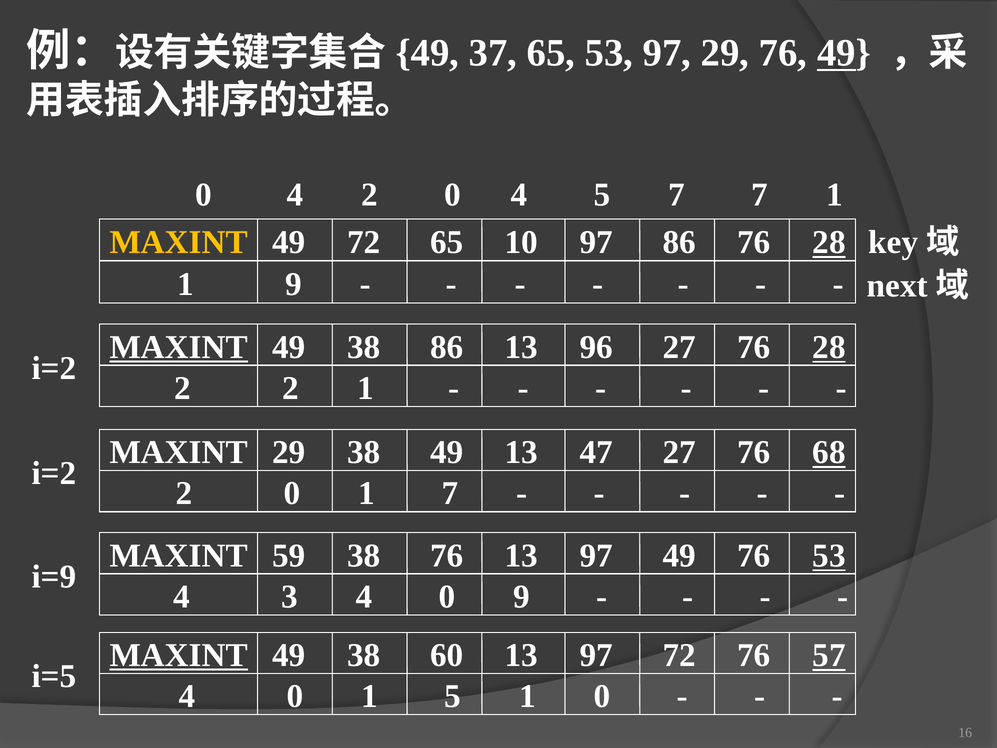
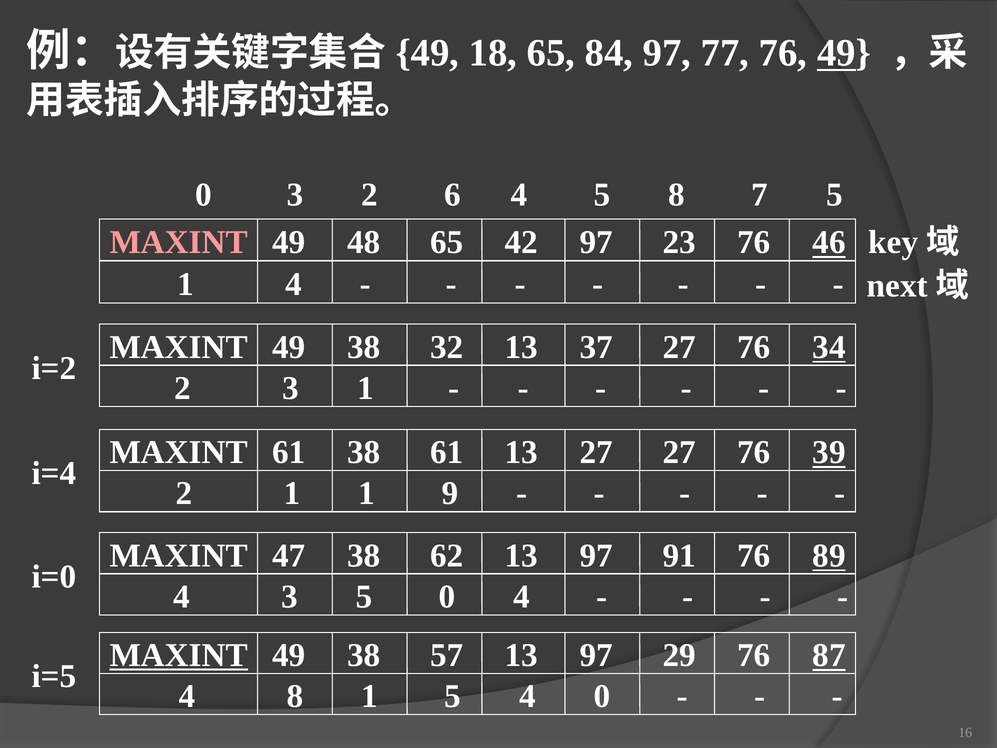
37: 37 -> 18
65 53: 53 -> 84
97 29: 29 -> 77
4 at (295, 195): 4 -> 3
0 at (453, 195): 0 -> 6
5 7: 7 -> 8
7 1: 1 -> 5
MAXINT at (179, 242) colour: yellow -> pink
49 72: 72 -> 48
10: 10 -> 42
97 86: 86 -> 23
28 at (829, 242): 28 -> 46
1 9: 9 -> 4
MAXINT at (179, 347) underline: present -> none
38 86: 86 -> 32
96: 96 -> 37
27 76 28: 28 -> 34
2 2: 2 -> 3
MAXINT 29: 29 -> 61
38 49: 49 -> 61
13 47: 47 -> 27
68: 68 -> 39
i=2 at (54, 473): i=2 -> i=4
0 at (292, 493): 0 -> 1
1 7: 7 -> 9
59: 59 -> 47
38 76: 76 -> 62
97 49: 49 -> 91
76 53: 53 -> 89
i=9: i=9 -> i=0
3 4: 4 -> 5
0 9: 9 -> 4
60: 60 -> 57
97 72: 72 -> 29
57: 57 -> 87
0 at (295, 696): 0 -> 8
5 1: 1 -> 4
